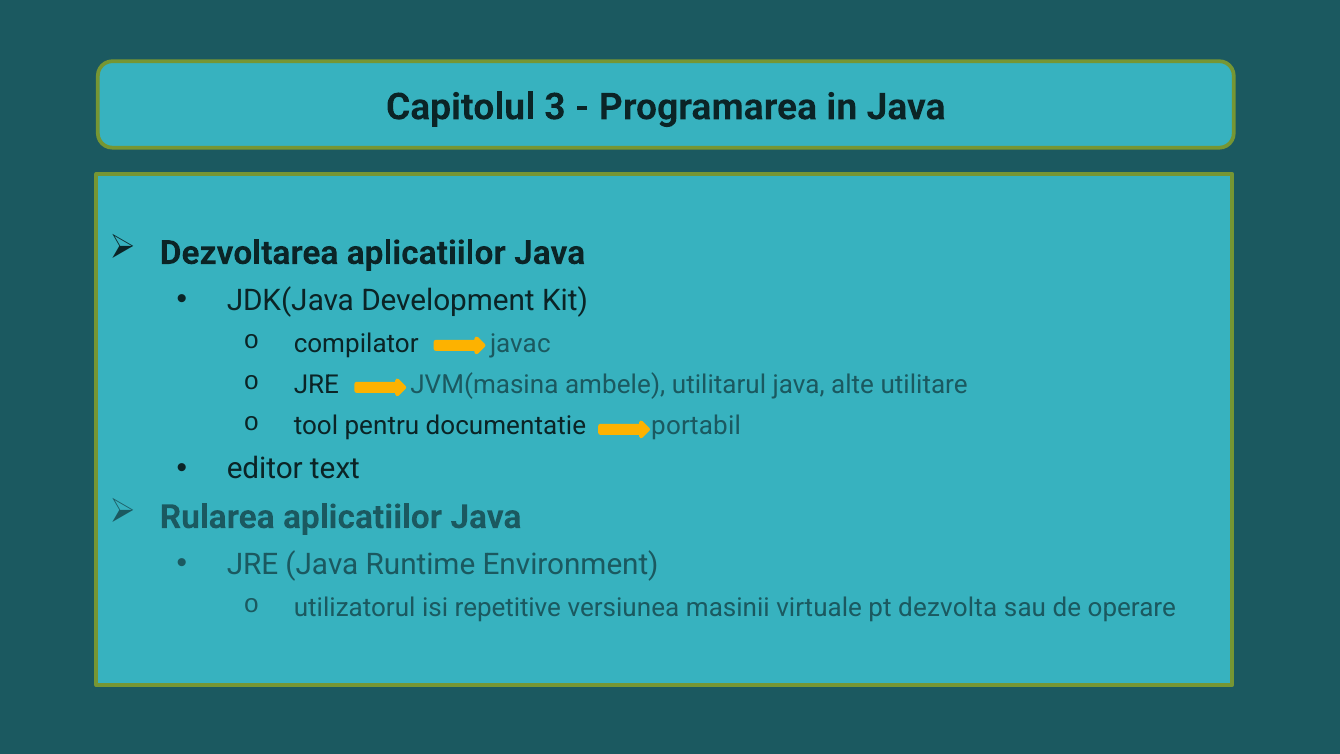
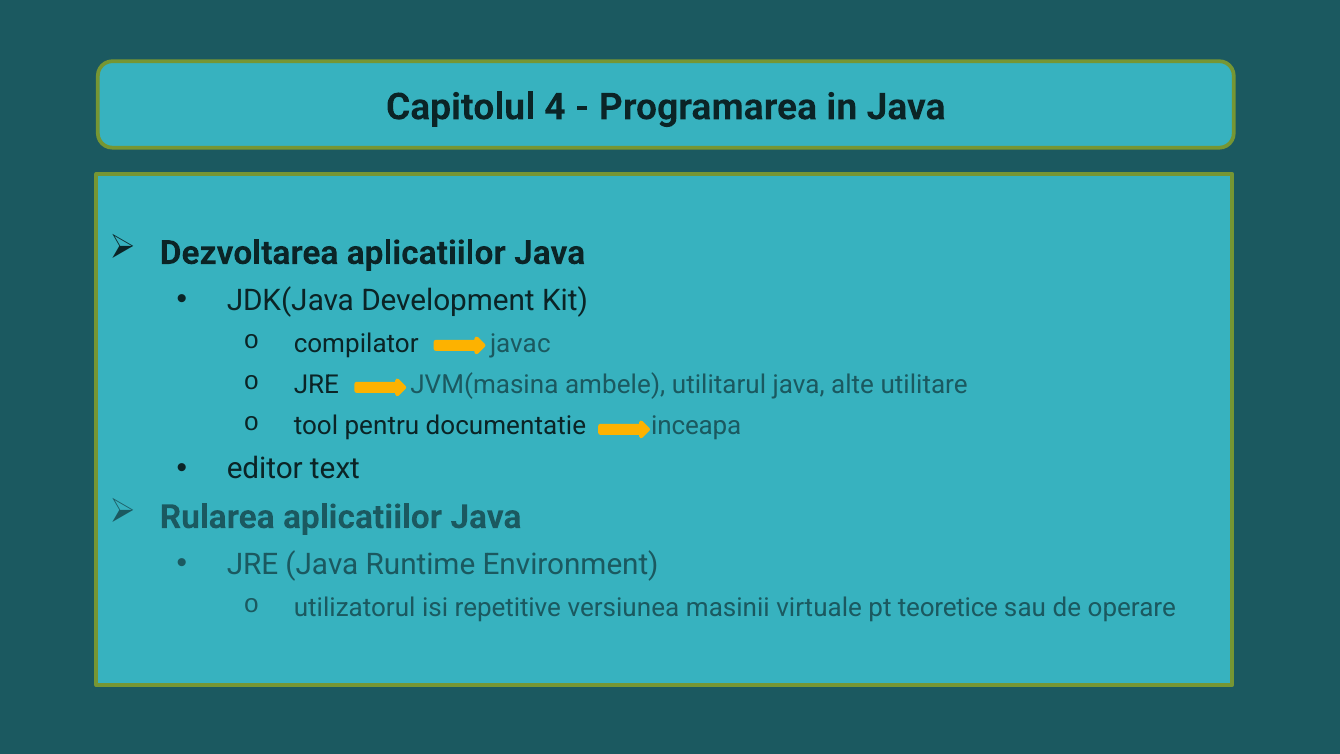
3: 3 -> 4
portabil: portabil -> inceapa
dezvolta: dezvolta -> teoretice
